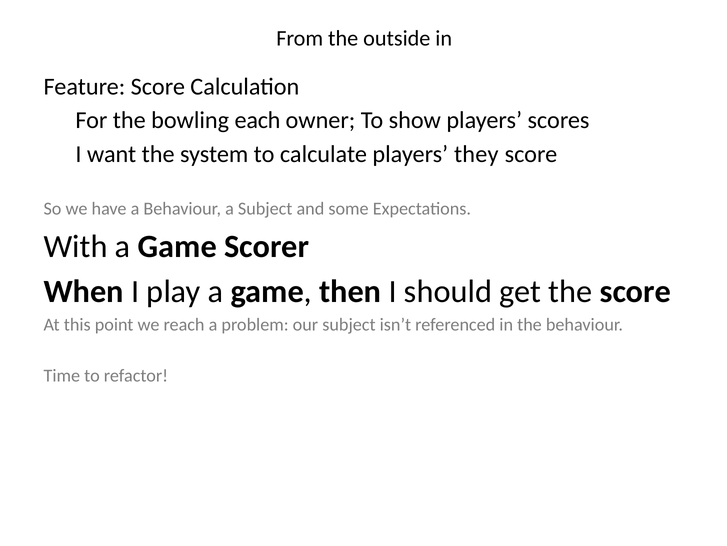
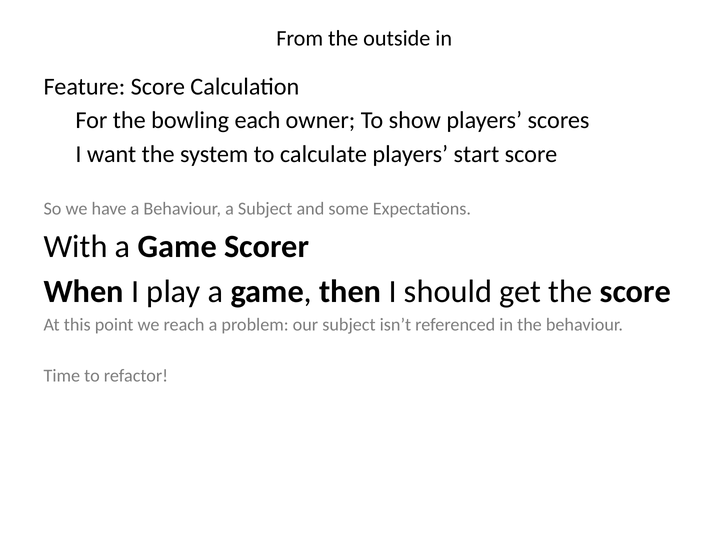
they: they -> start
